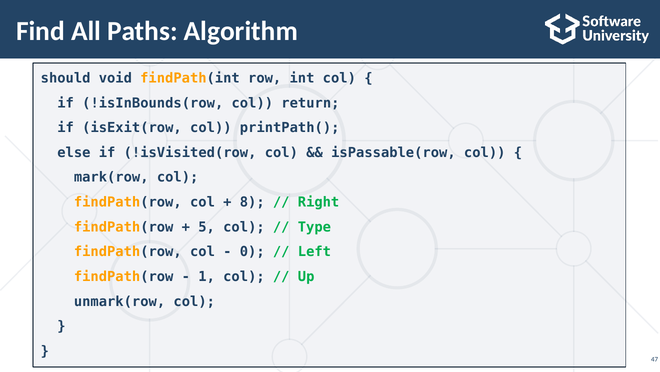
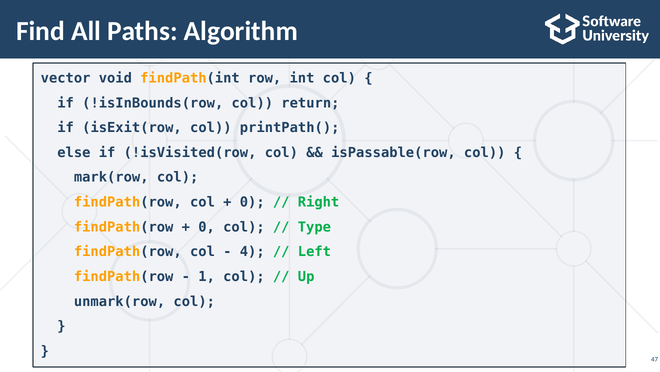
should: should -> vector
8 at (252, 202): 8 -> 0
5 at (207, 227): 5 -> 0
0: 0 -> 4
